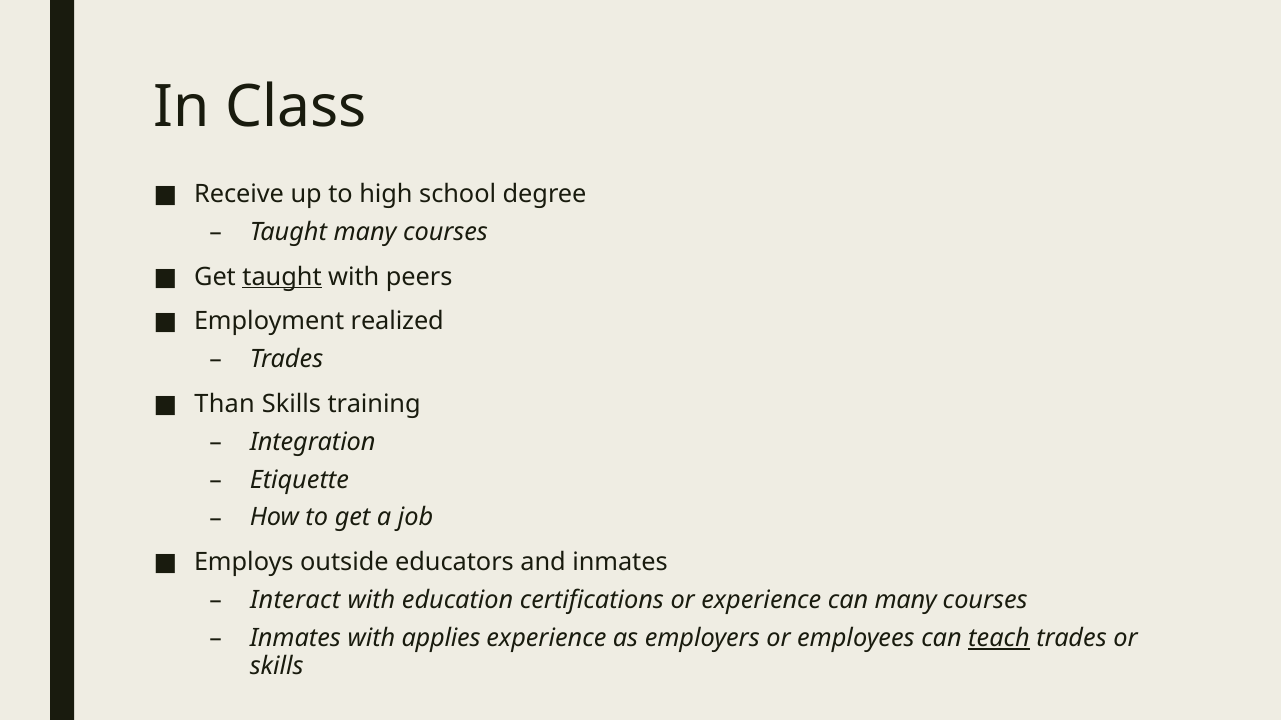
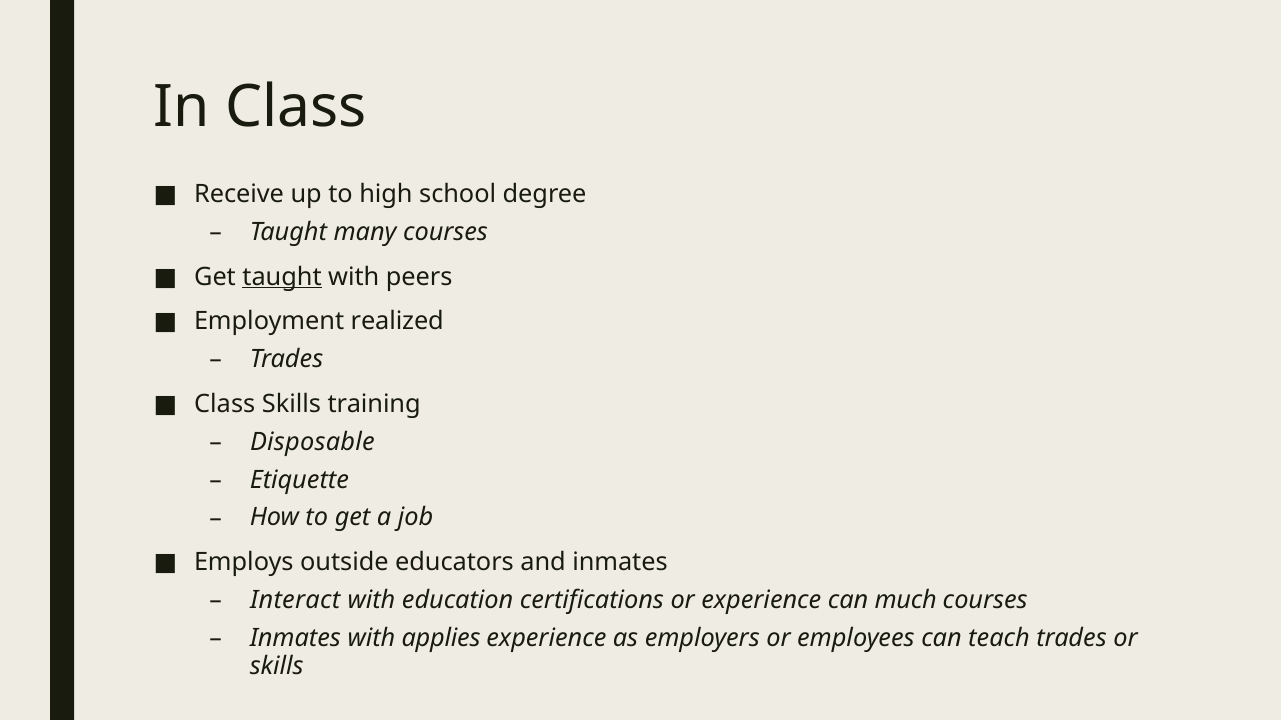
Than at (225, 404): Than -> Class
Integration: Integration -> Disposable
can many: many -> much
teach underline: present -> none
